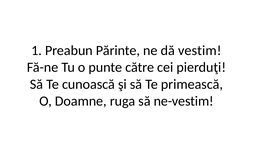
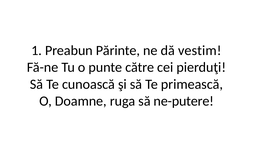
ne-vestim: ne-vestim -> ne-putere
